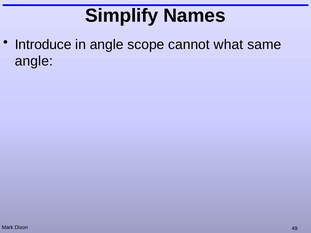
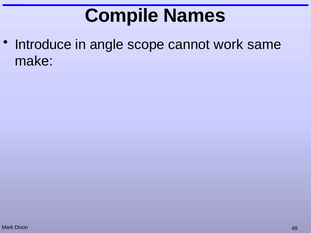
Simplify: Simplify -> Compile
what: what -> work
angle at (34, 61): angle -> make
